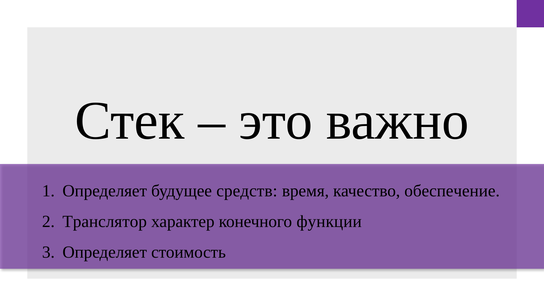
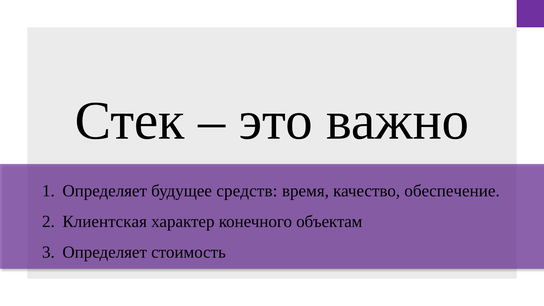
Транслятор: Транслятор -> Клиентская
функции: функции -> объектам
